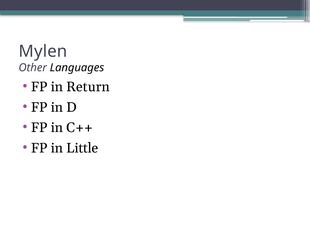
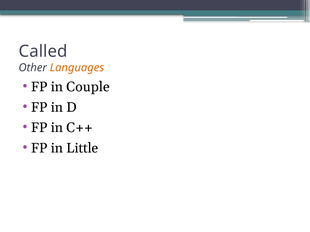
Mylen: Mylen -> Called
Languages colour: black -> orange
Return: Return -> Couple
